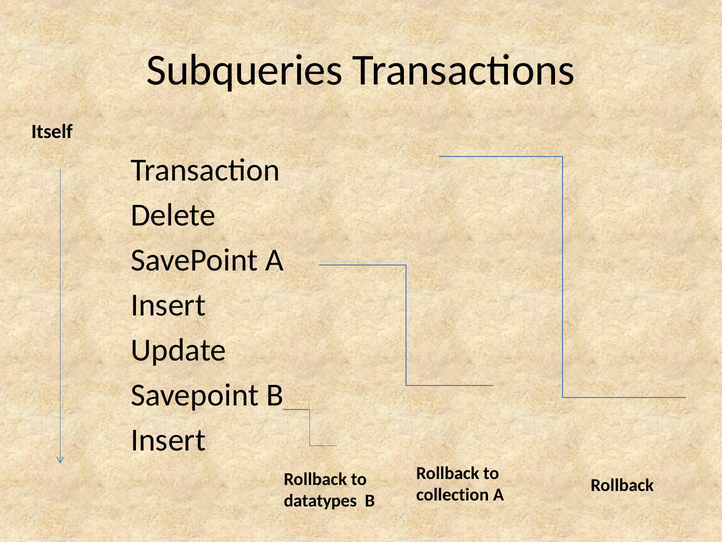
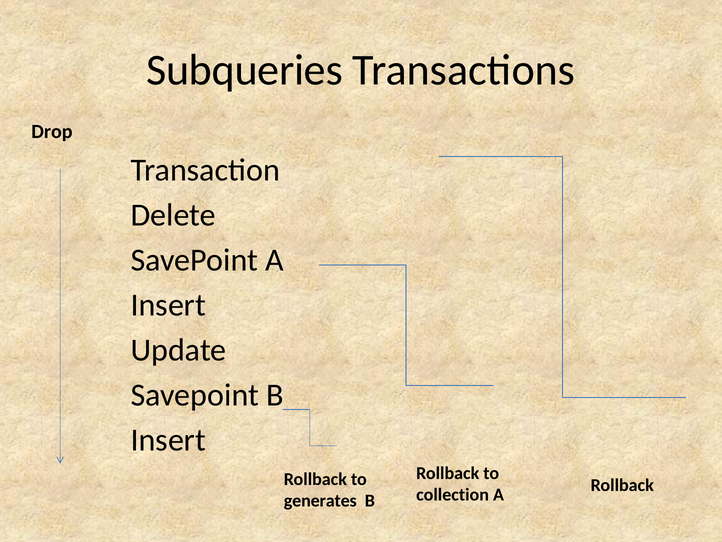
Itself: Itself -> Drop
datatypes: datatypes -> generates
